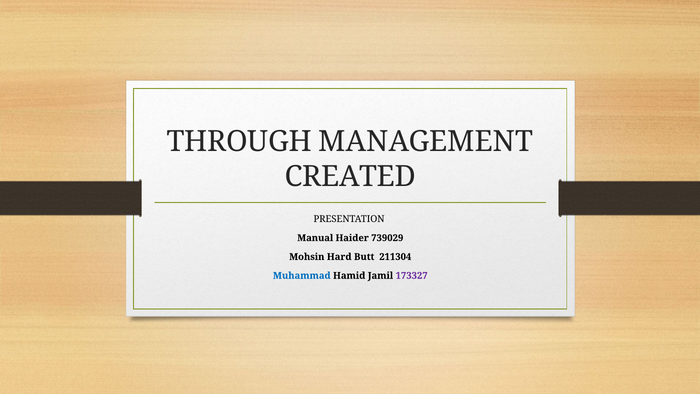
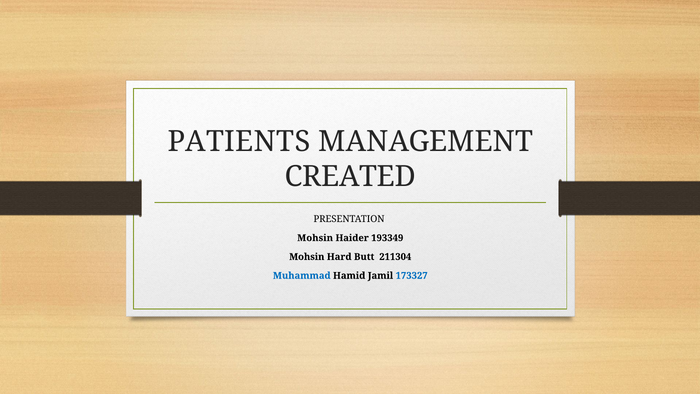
THROUGH: THROUGH -> PATIENTS
Manual at (315, 238): Manual -> Mohsin
739029: 739029 -> 193349
173327 colour: purple -> blue
